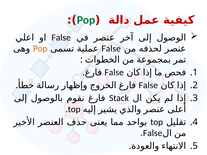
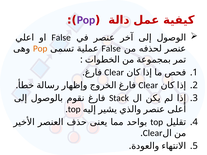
Pop at (86, 20) colour: green -> purple
False at (114, 73): False -> Clear
False at (148, 85): False -> Clear
False at (153, 133): False -> Clear
